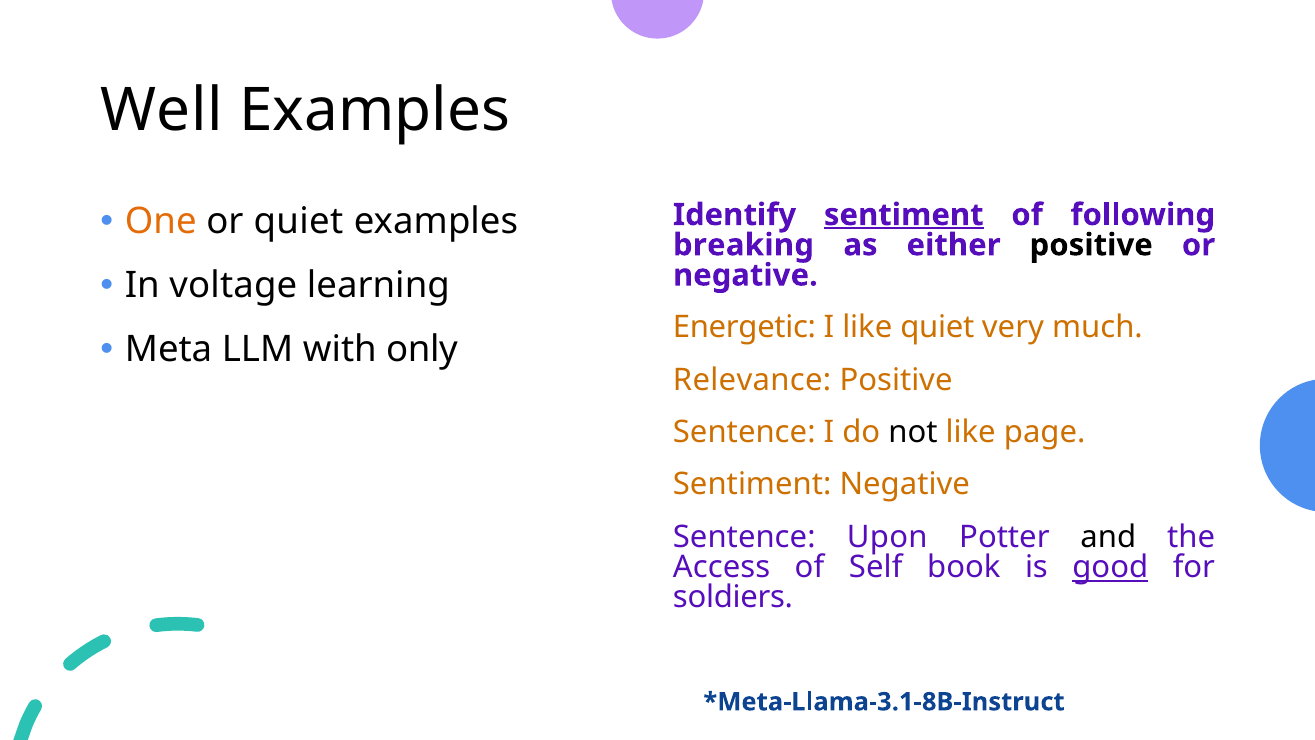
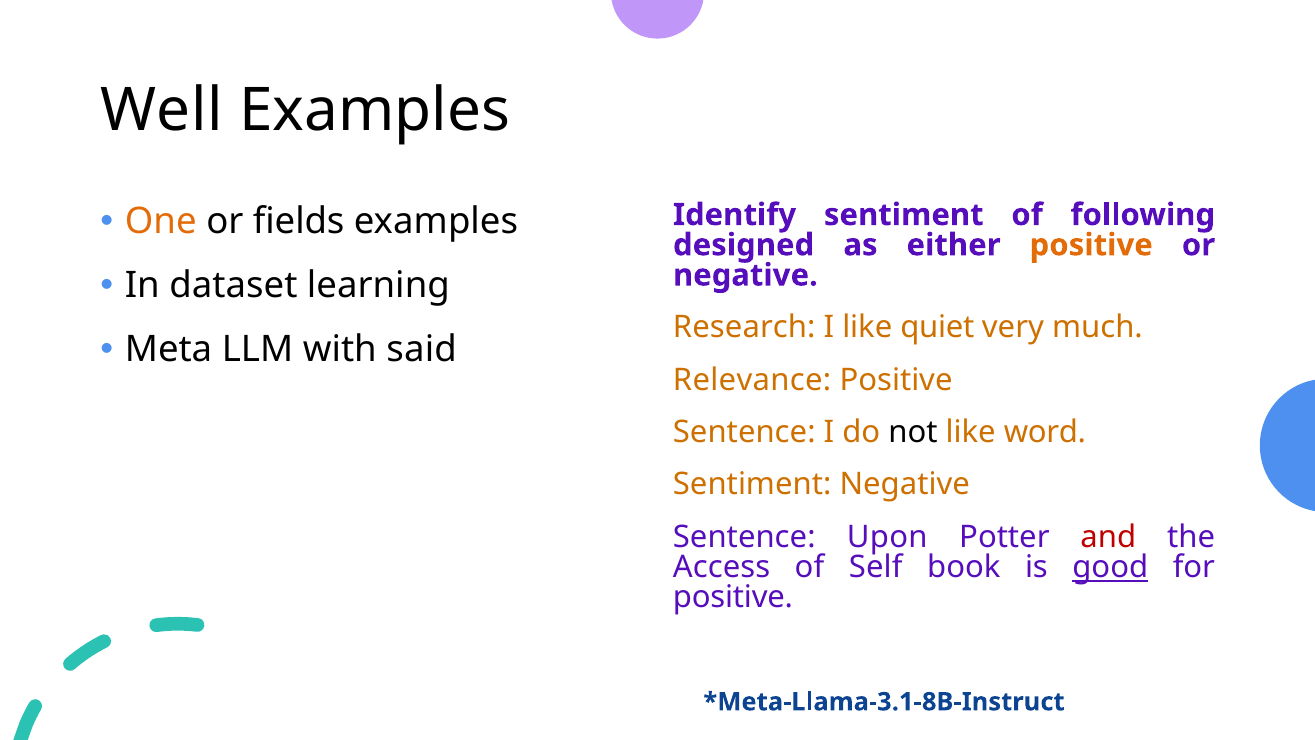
or quiet: quiet -> fields
sentiment at (904, 215) underline: present -> none
breaking: breaking -> designed
positive at (1091, 245) colour: black -> orange
voltage: voltage -> dataset
Energetic: Energetic -> Research
only: only -> said
page: page -> word
and colour: black -> red
soldiers at (733, 597): soldiers -> positive
